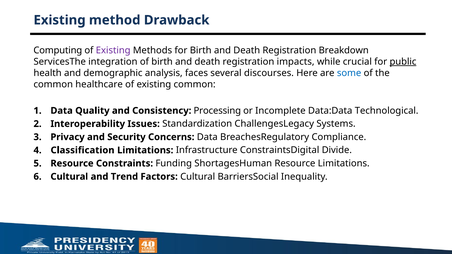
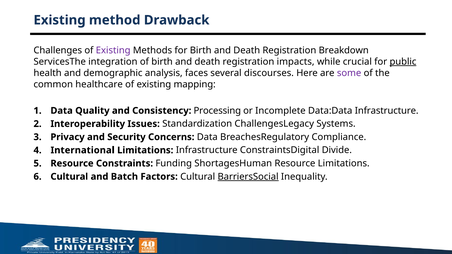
Computing: Computing -> Challenges
some colour: blue -> purple
existing common: common -> mapping
Data:Data Technological: Technological -> Infrastructure
Classification: Classification -> International
Trend: Trend -> Batch
BarriersSocial underline: none -> present
